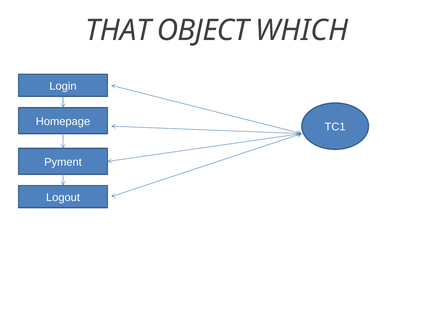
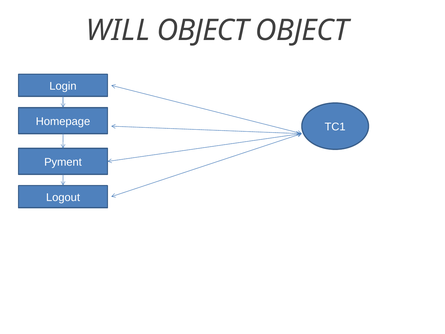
THAT: THAT -> WILL
OBJECT WHICH: WHICH -> OBJECT
